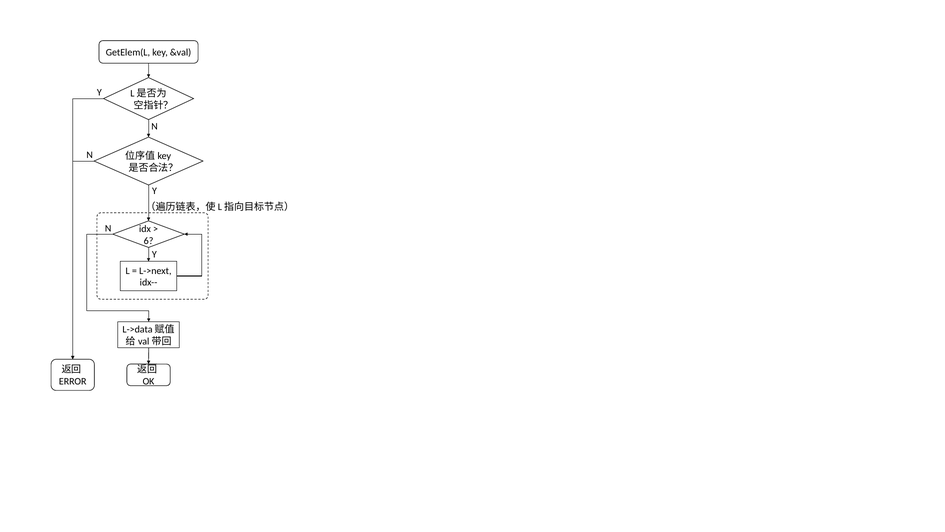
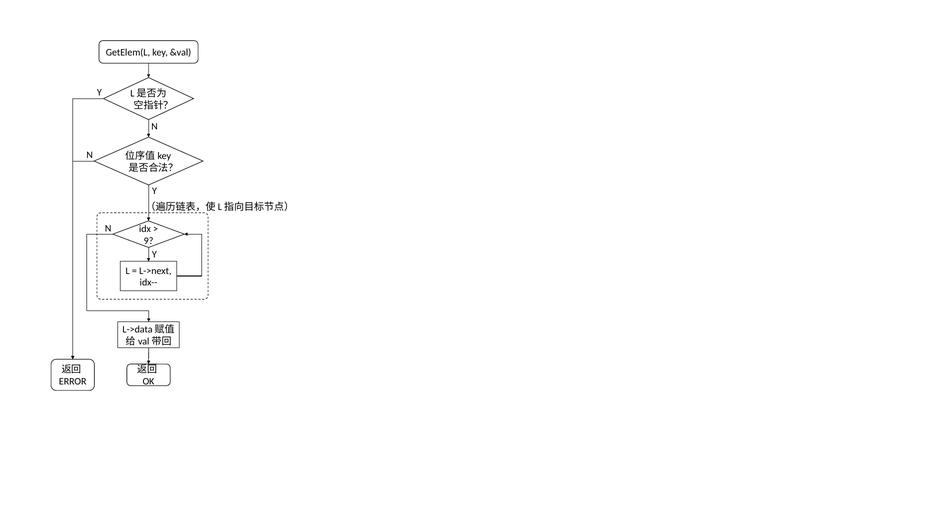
6: 6 -> 9
